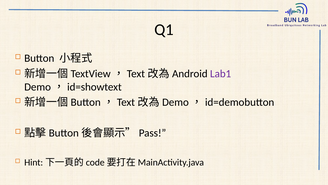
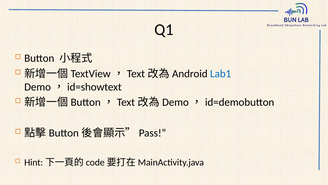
Lab1 colour: purple -> blue
